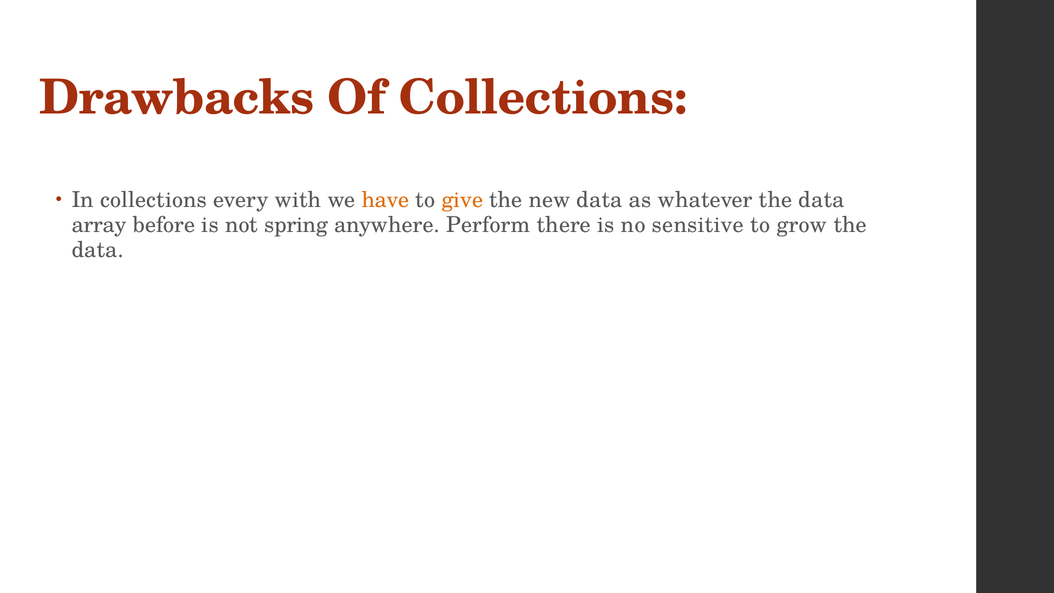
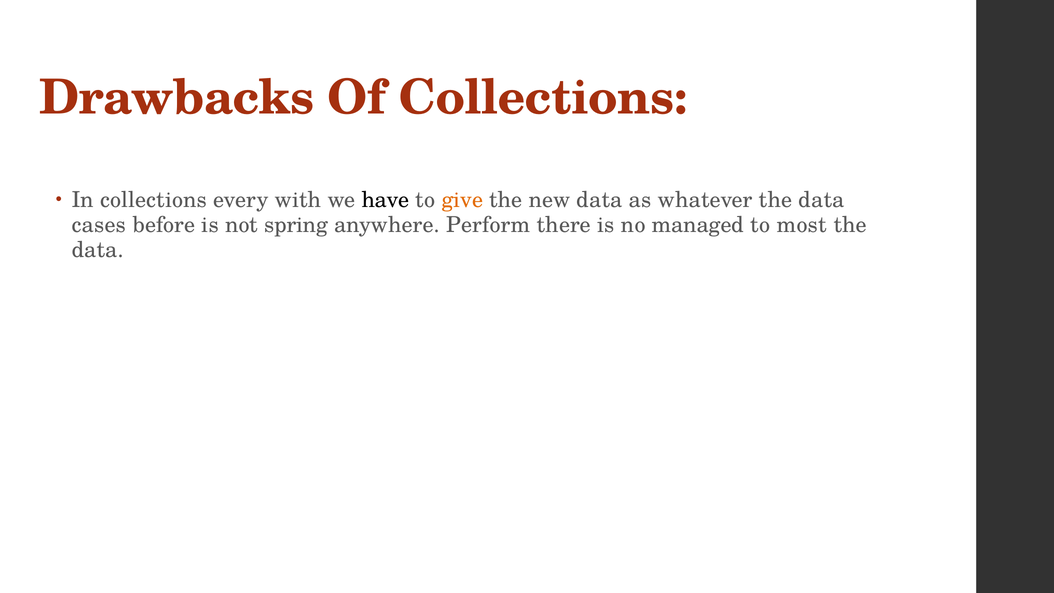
have colour: orange -> black
array: array -> cases
sensitive: sensitive -> managed
grow: grow -> most
